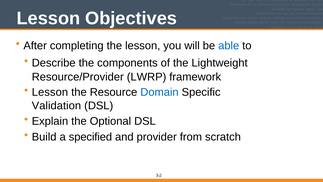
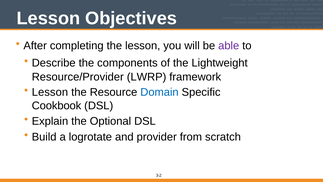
able colour: blue -> purple
Validation: Validation -> Cookbook
specified: specified -> logrotate
